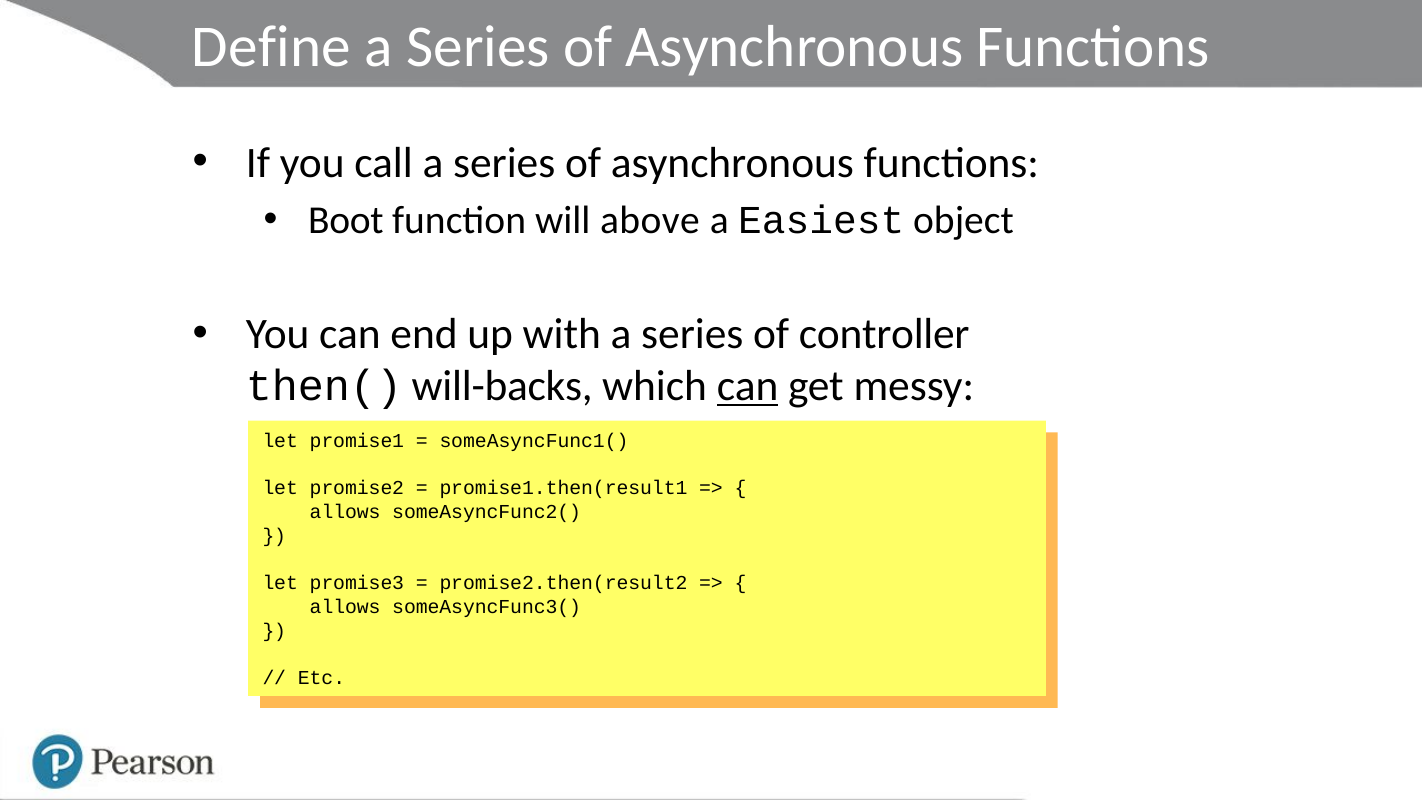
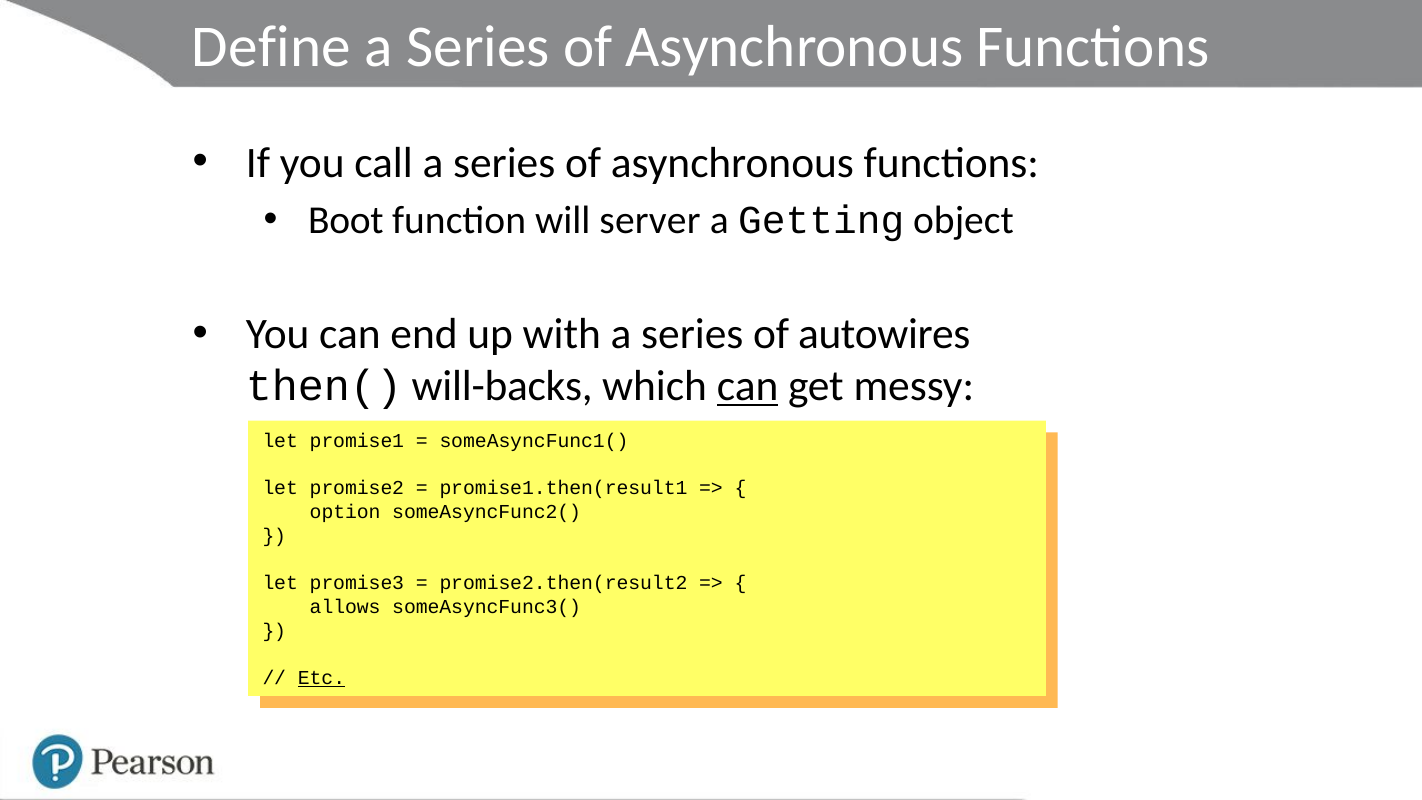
above: above -> server
Easiest: Easiest -> Getting
controller: controller -> autowires
allows at (345, 512): allows -> option
Etc at (322, 678) underline: none -> present
